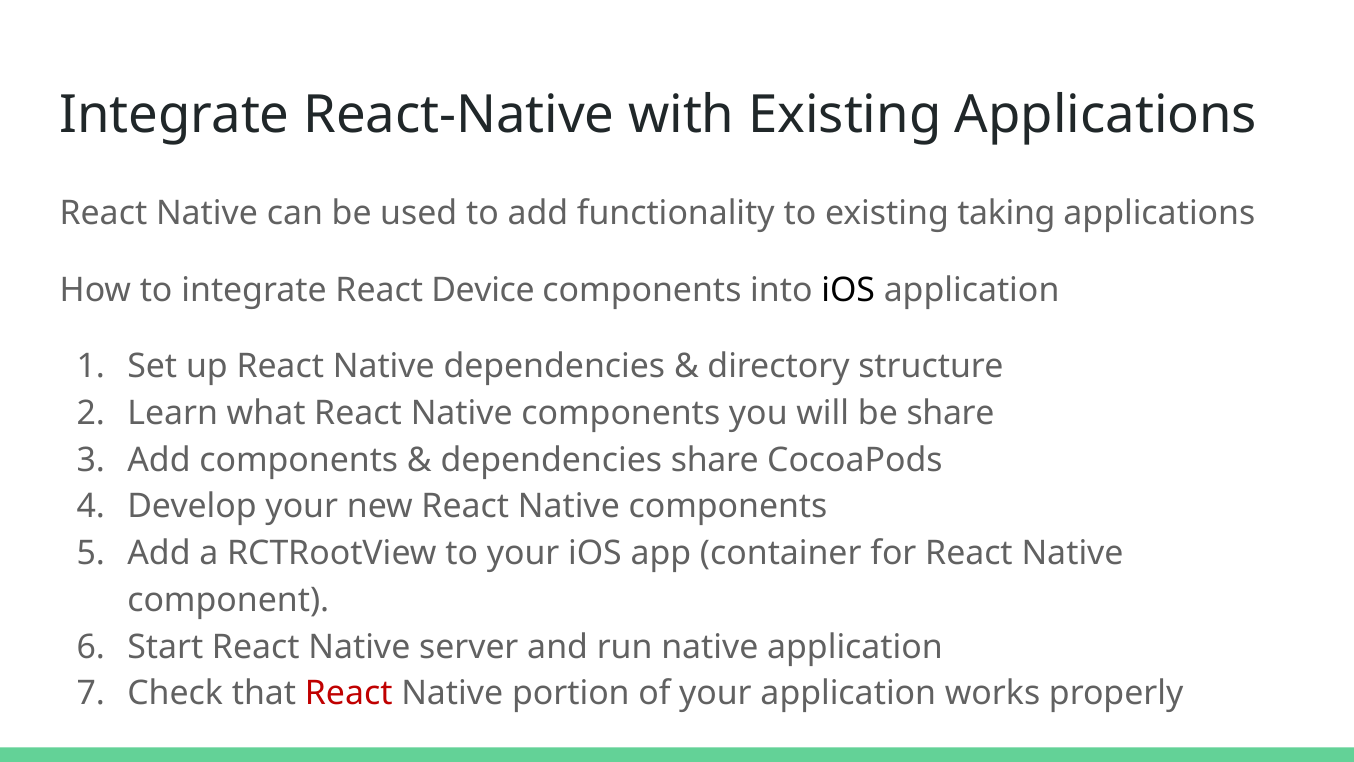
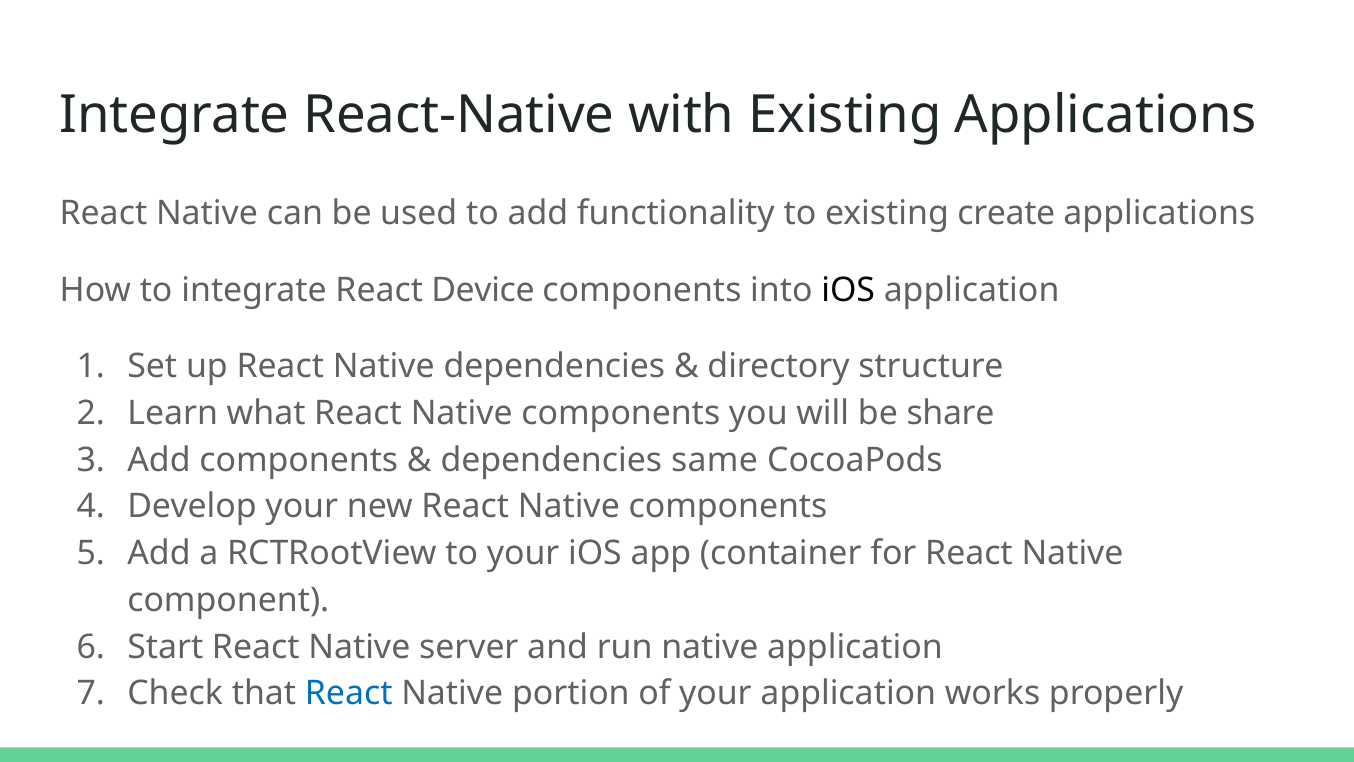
taking: taking -> create
dependencies share: share -> same
React at (349, 693) colour: red -> blue
